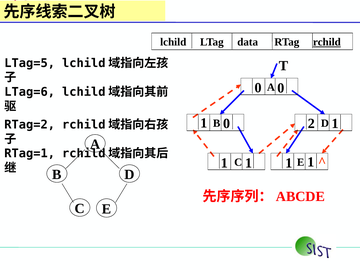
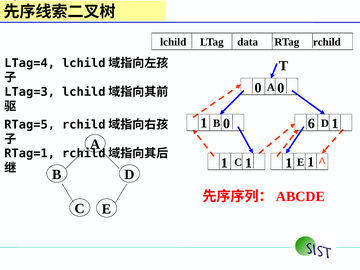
rchild underline: present -> none
LTag=5: LTag=5 -> LTag=4
LTag=6: LTag=6 -> LTag=3
2: 2 -> 6
RTag=2: RTag=2 -> RTag=5
